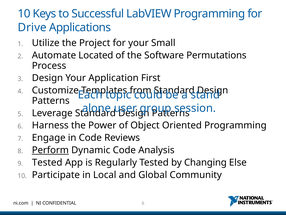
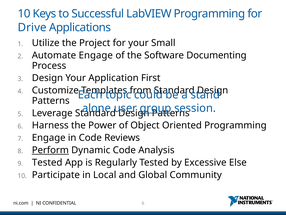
Automate Located: Located -> Engage
Permutations: Permutations -> Documenting
group underline: none -> present
Changing: Changing -> Excessive
